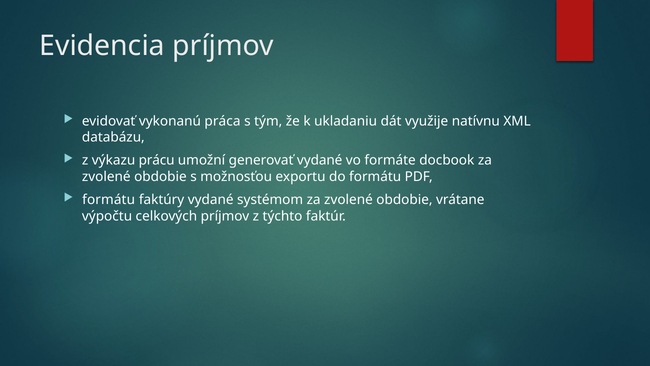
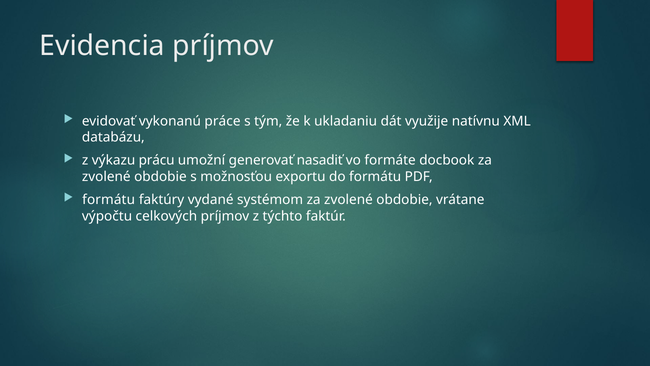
práca: práca -> práce
generovať vydané: vydané -> nasadiť
